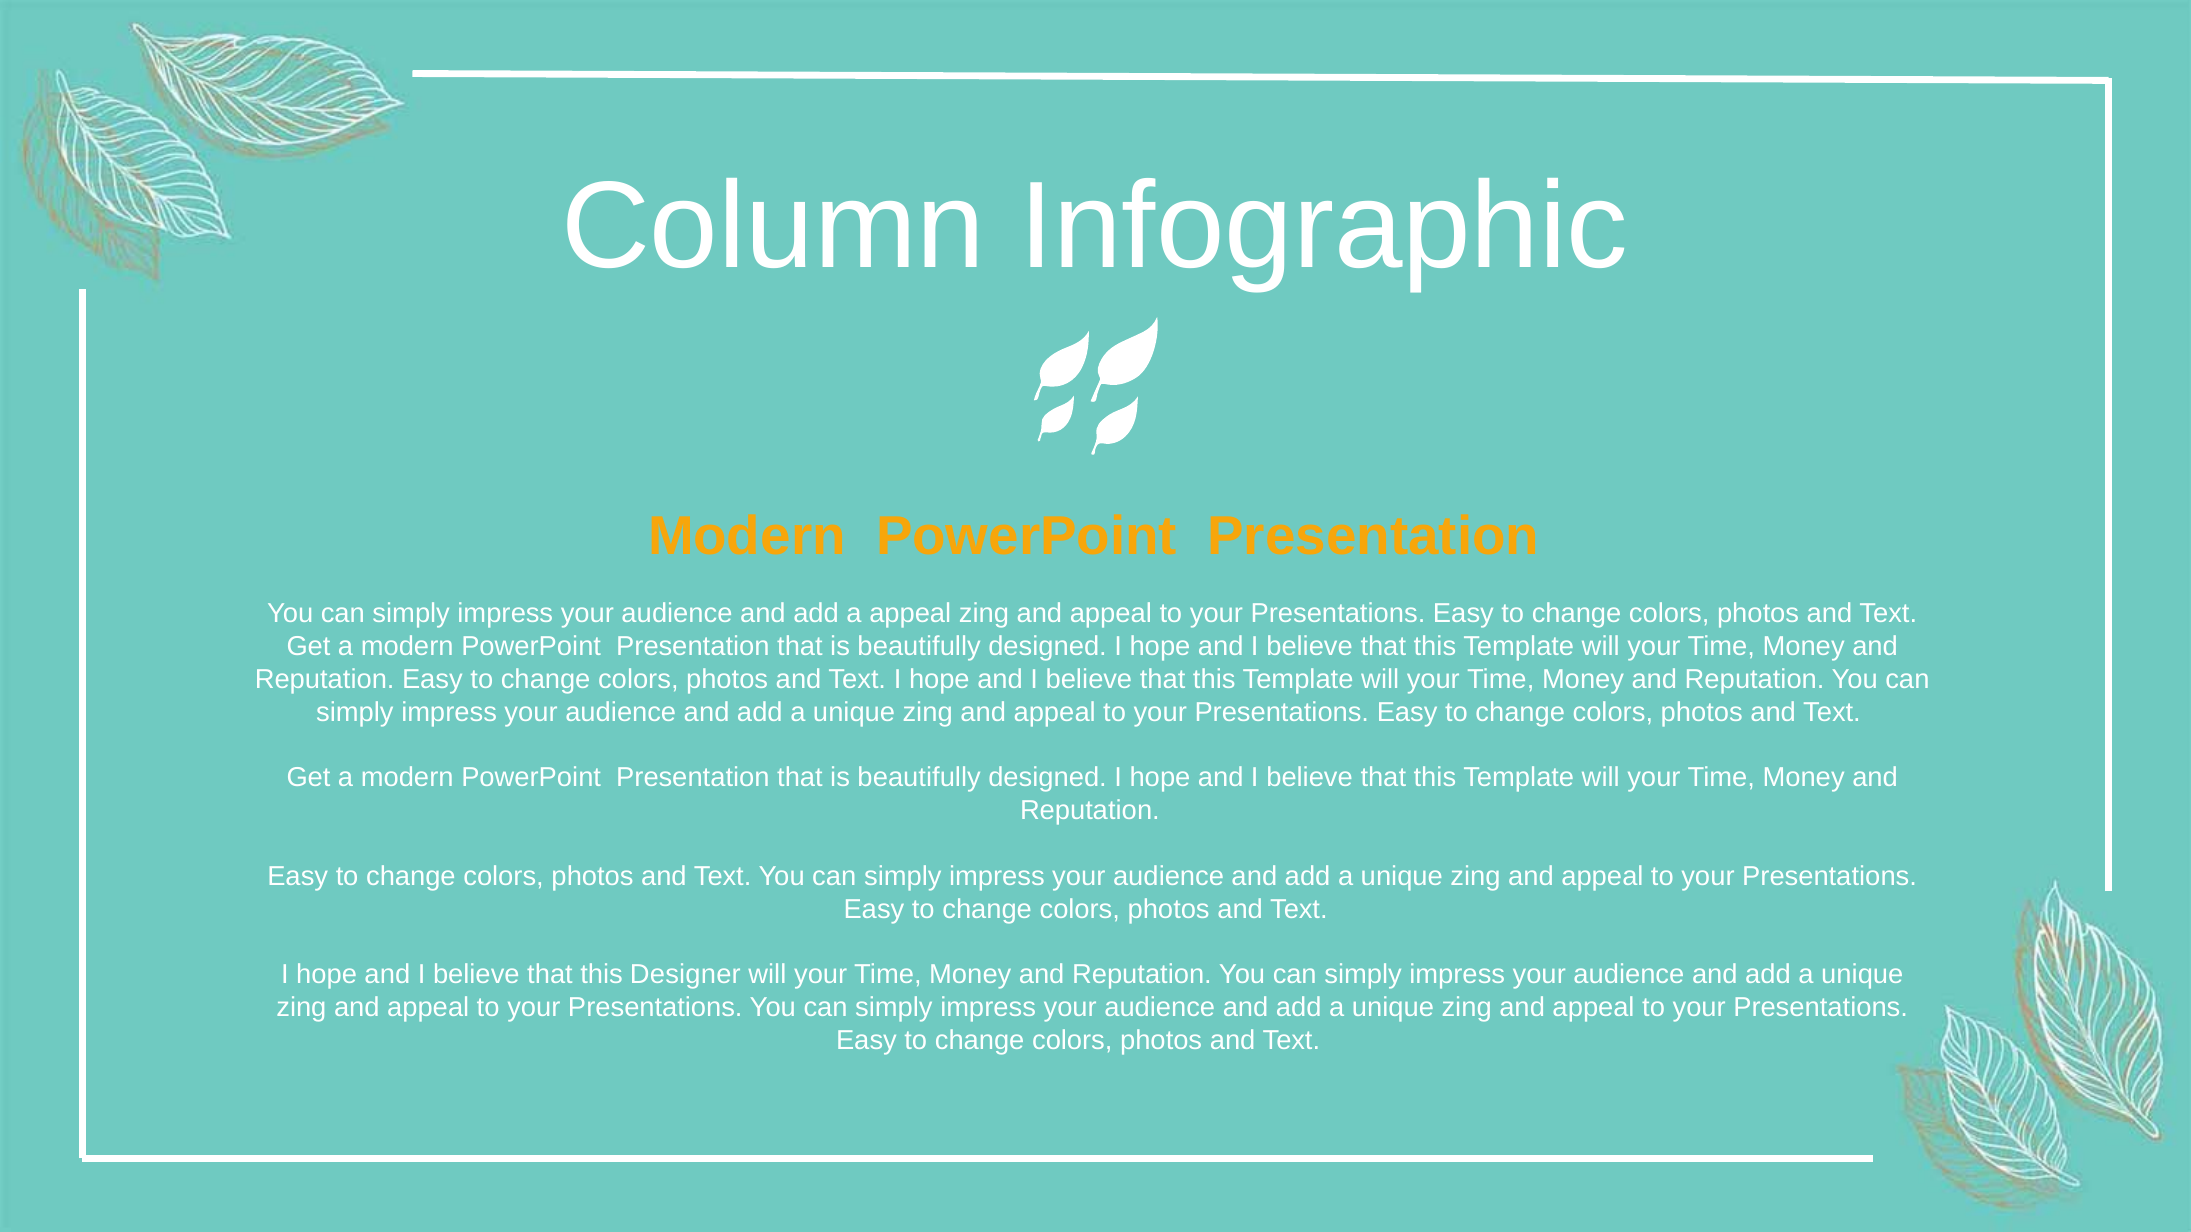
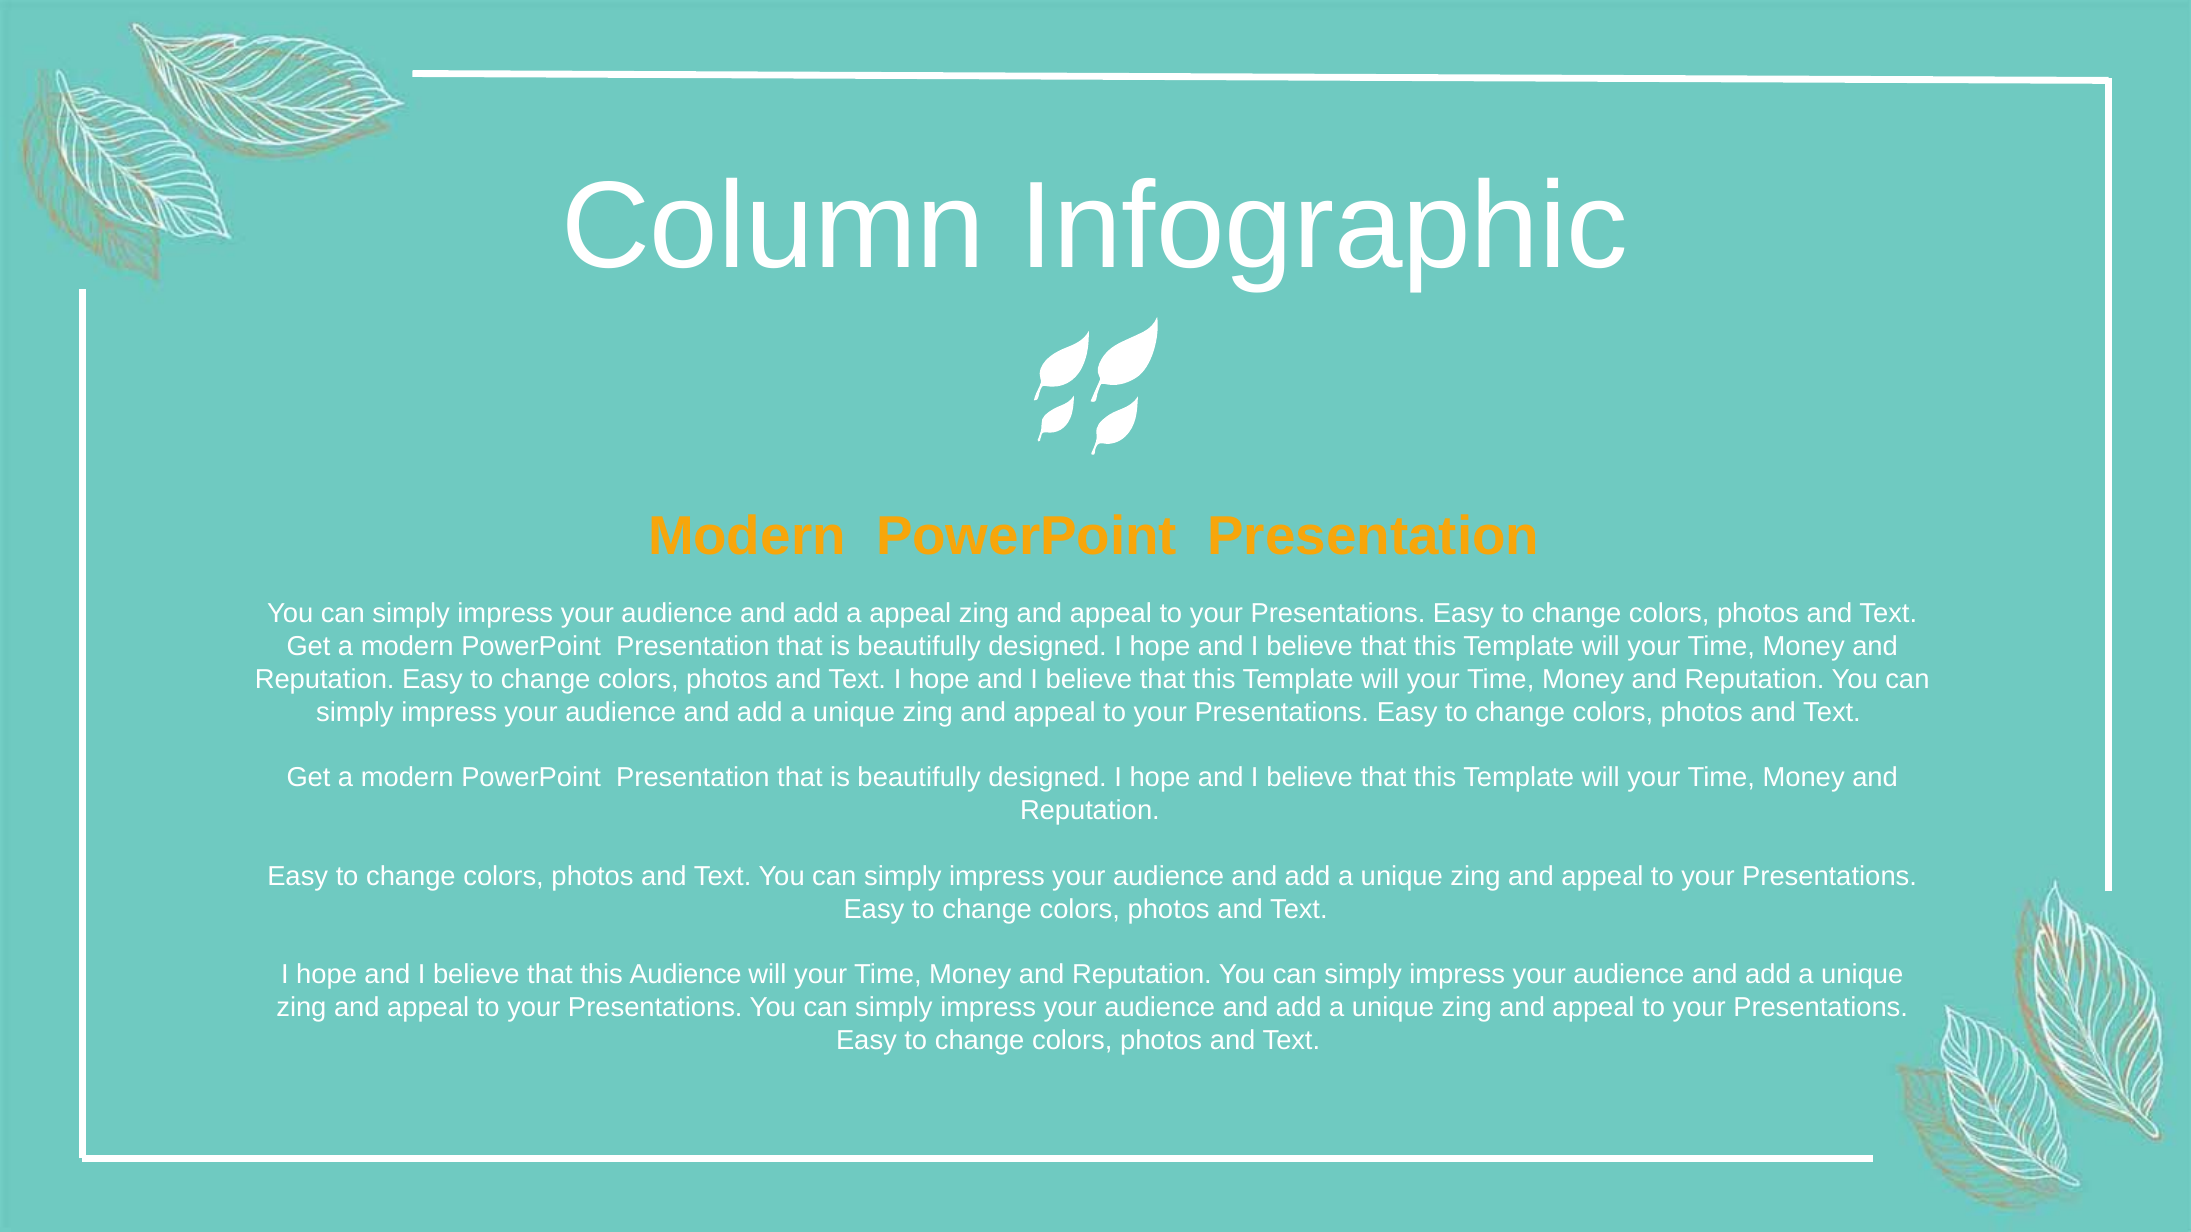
this Designer: Designer -> Audience
